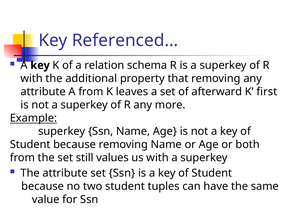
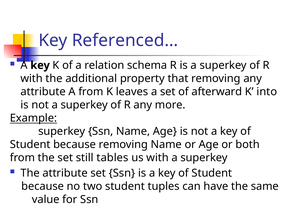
first: first -> into
values: values -> tables
